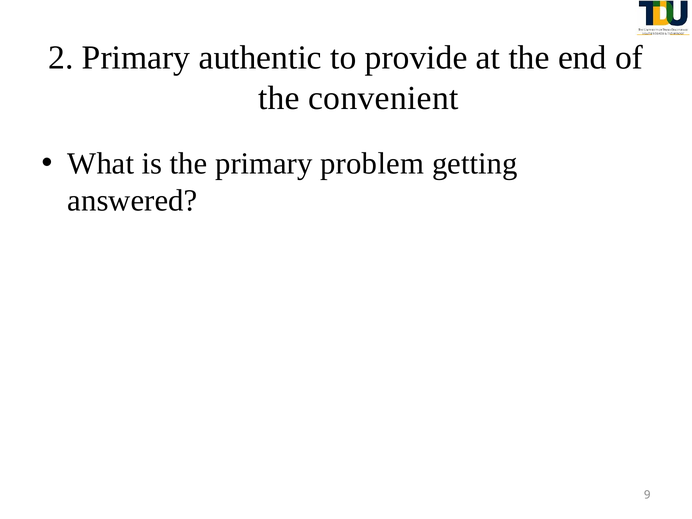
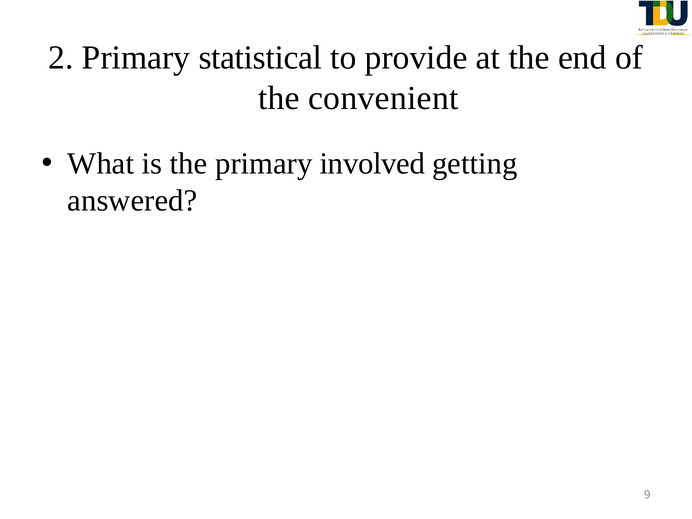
authentic: authentic -> statistical
problem: problem -> involved
